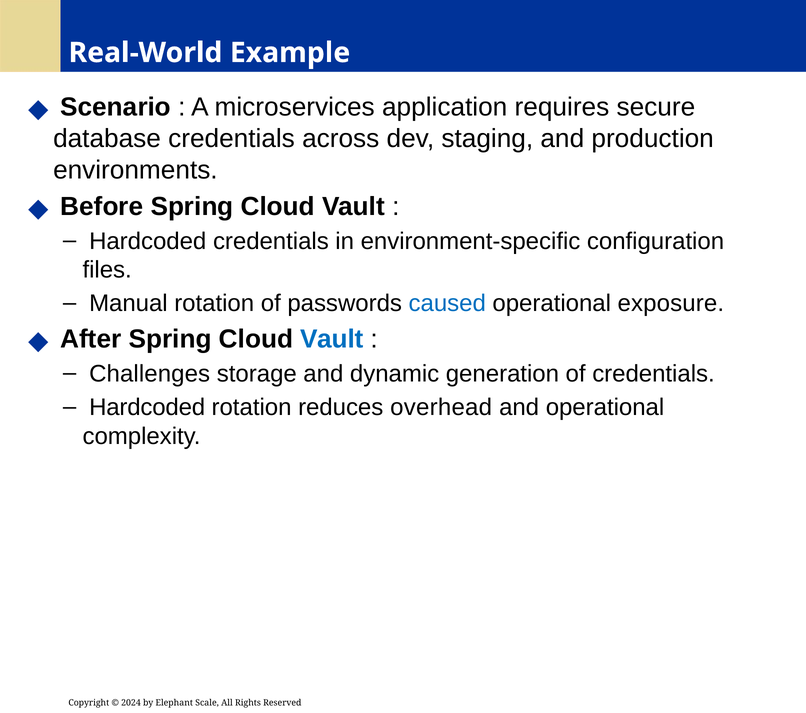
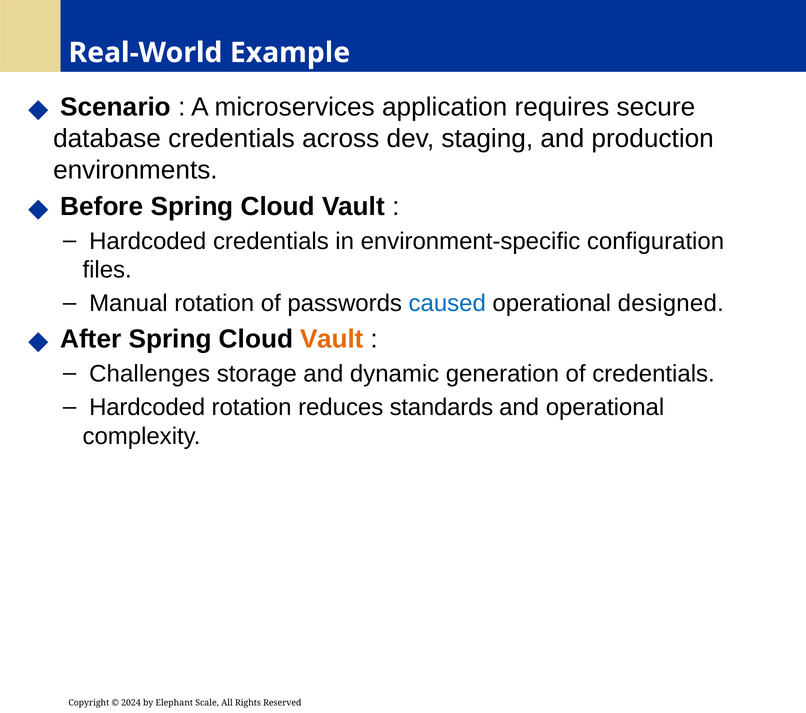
exposure: exposure -> designed
Vault at (332, 339) colour: blue -> orange
overhead: overhead -> standards
